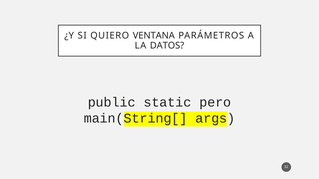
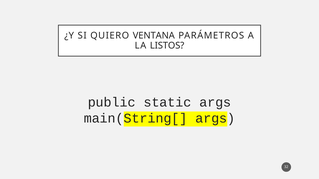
DATOS: DATOS -> LISTOS
static pero: pero -> args
